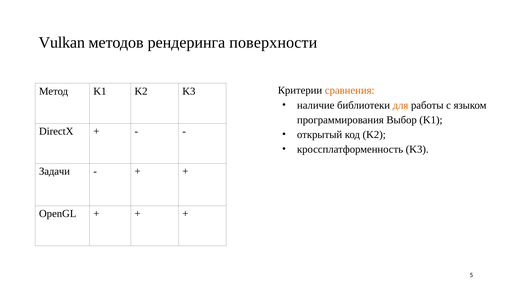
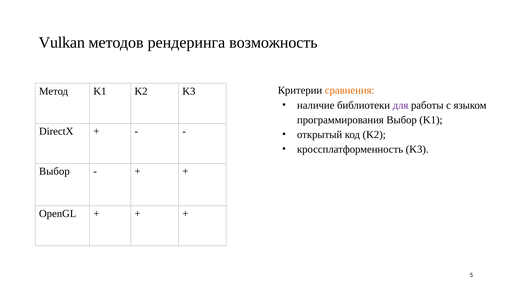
поверхности: поверхности -> возможность
для colour: orange -> purple
Задачи at (54, 171): Задачи -> Выбор
